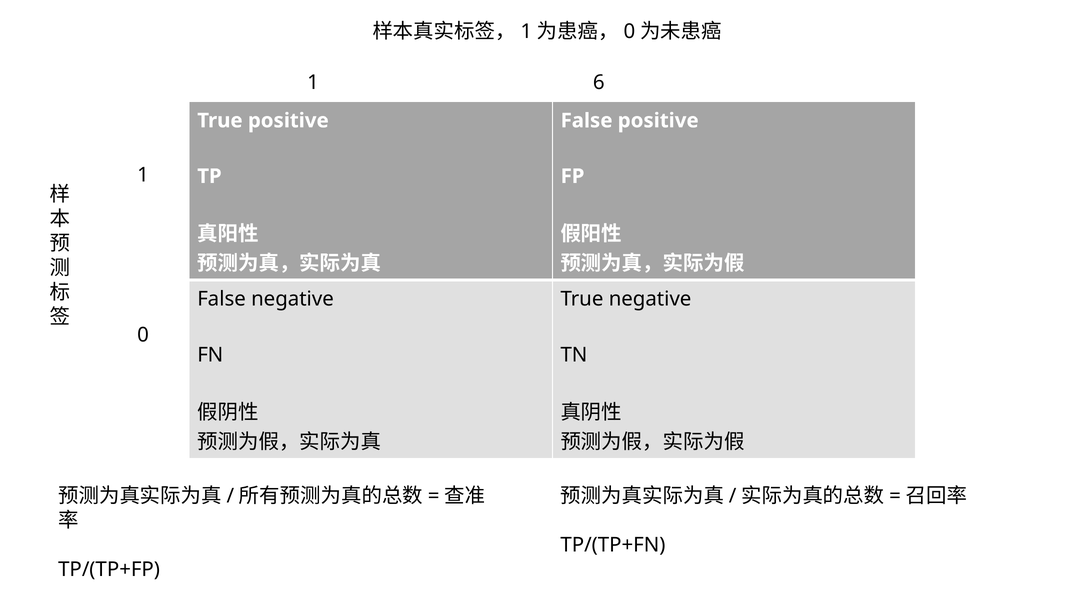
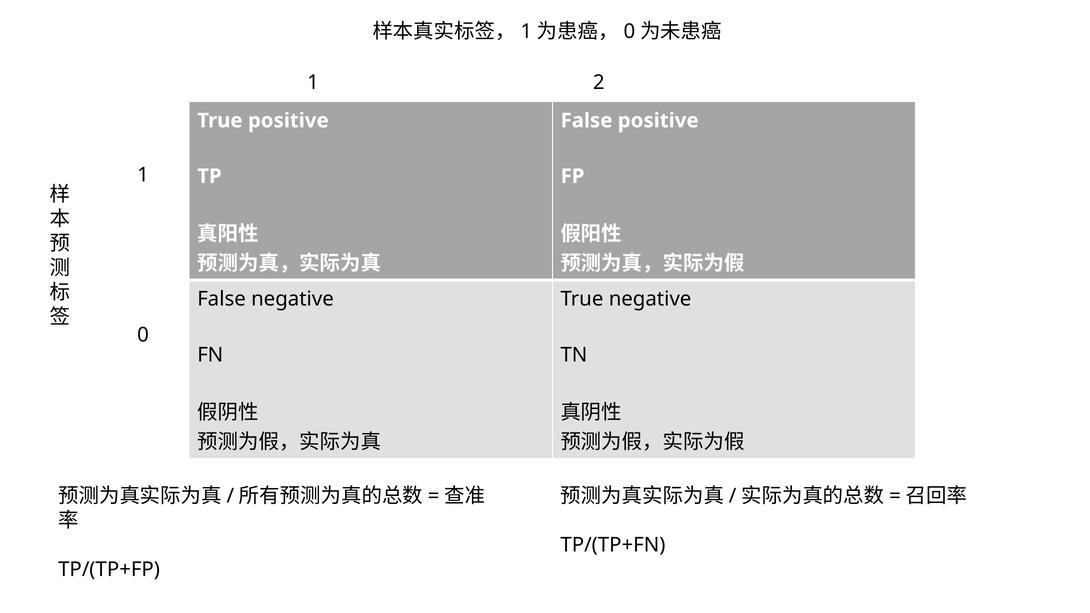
6: 6 -> 2
